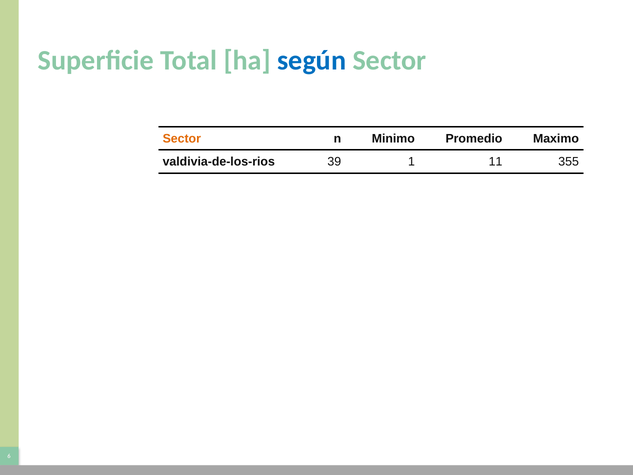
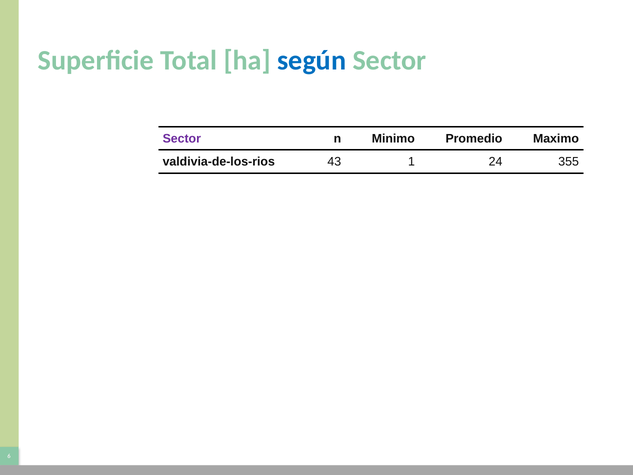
Sector at (182, 138) colour: orange -> purple
39: 39 -> 43
11: 11 -> 24
